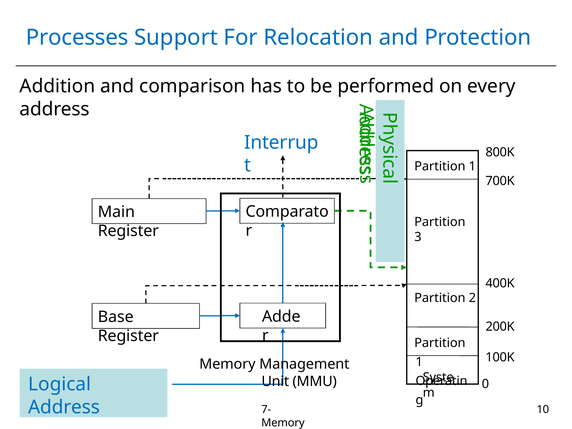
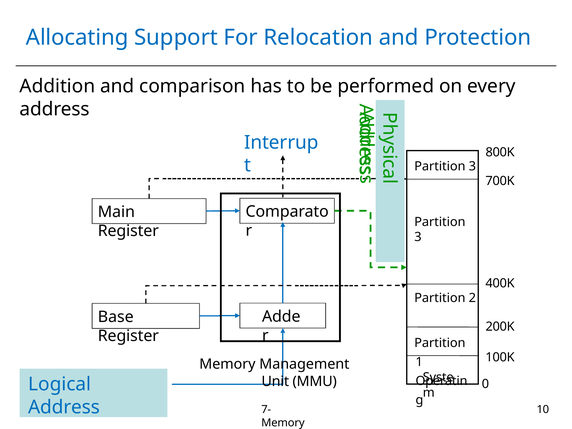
Processes: Processes -> Allocating
1 at (472, 166): 1 -> 3
